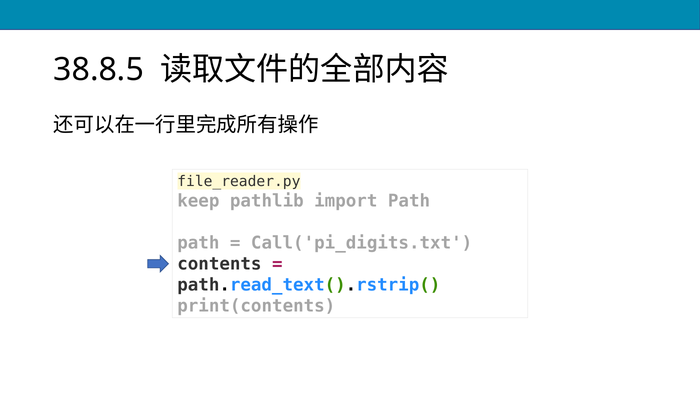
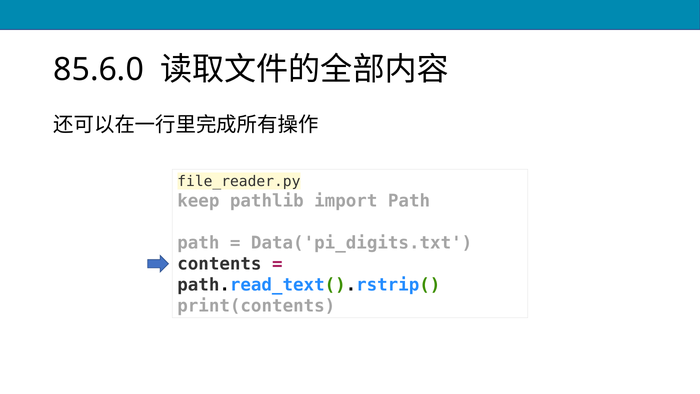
38.8.5: 38.8.5 -> 85.6.0
Call('pi_digits.txt: Call('pi_digits.txt -> Data('pi_digits.txt
